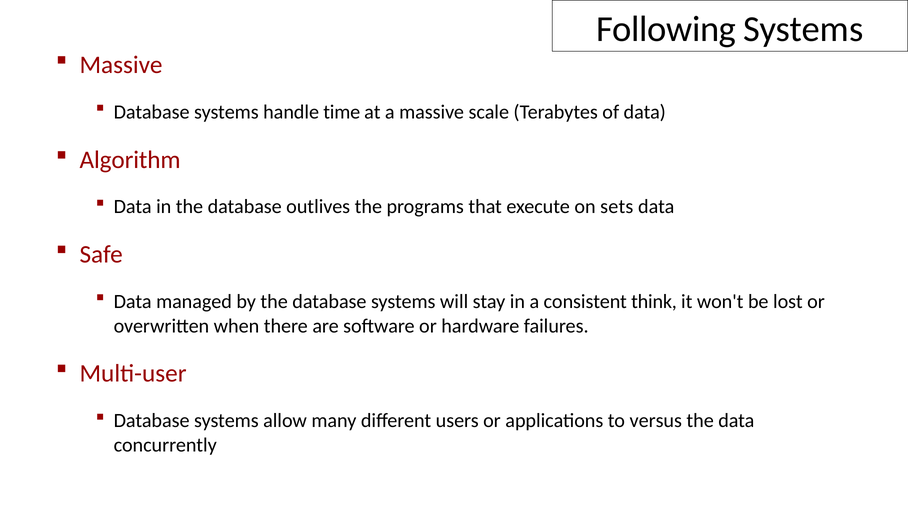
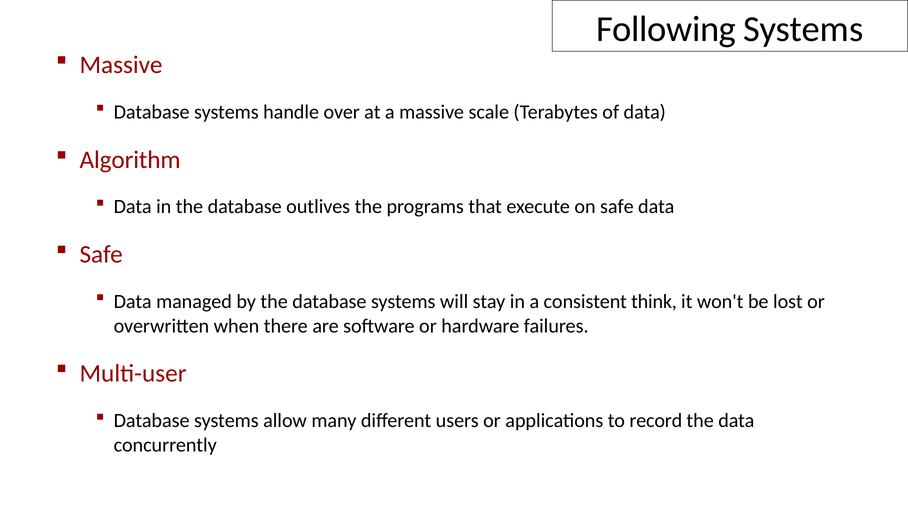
time: time -> over
on sets: sets -> safe
versus: versus -> record
